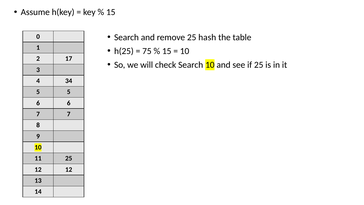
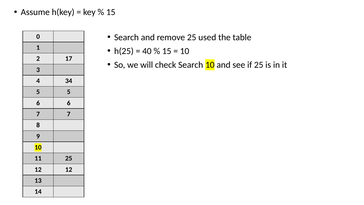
hash: hash -> used
75: 75 -> 40
